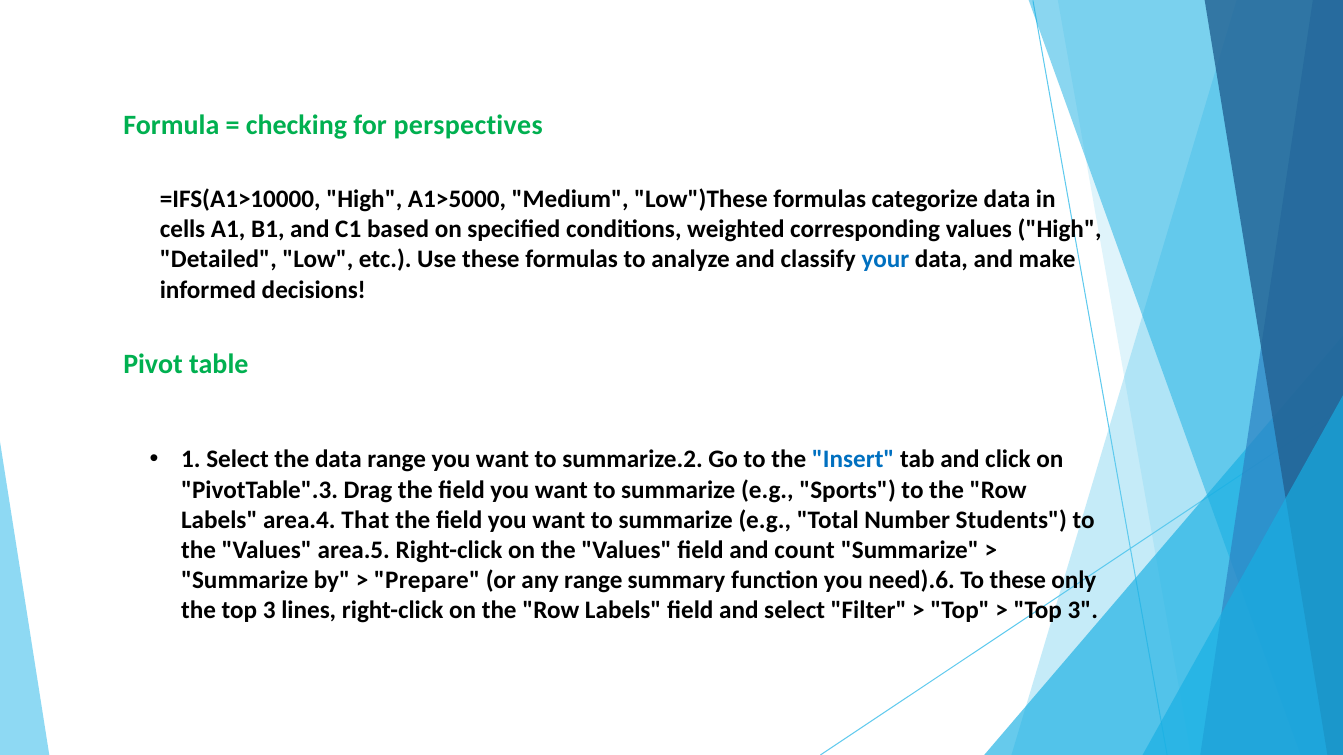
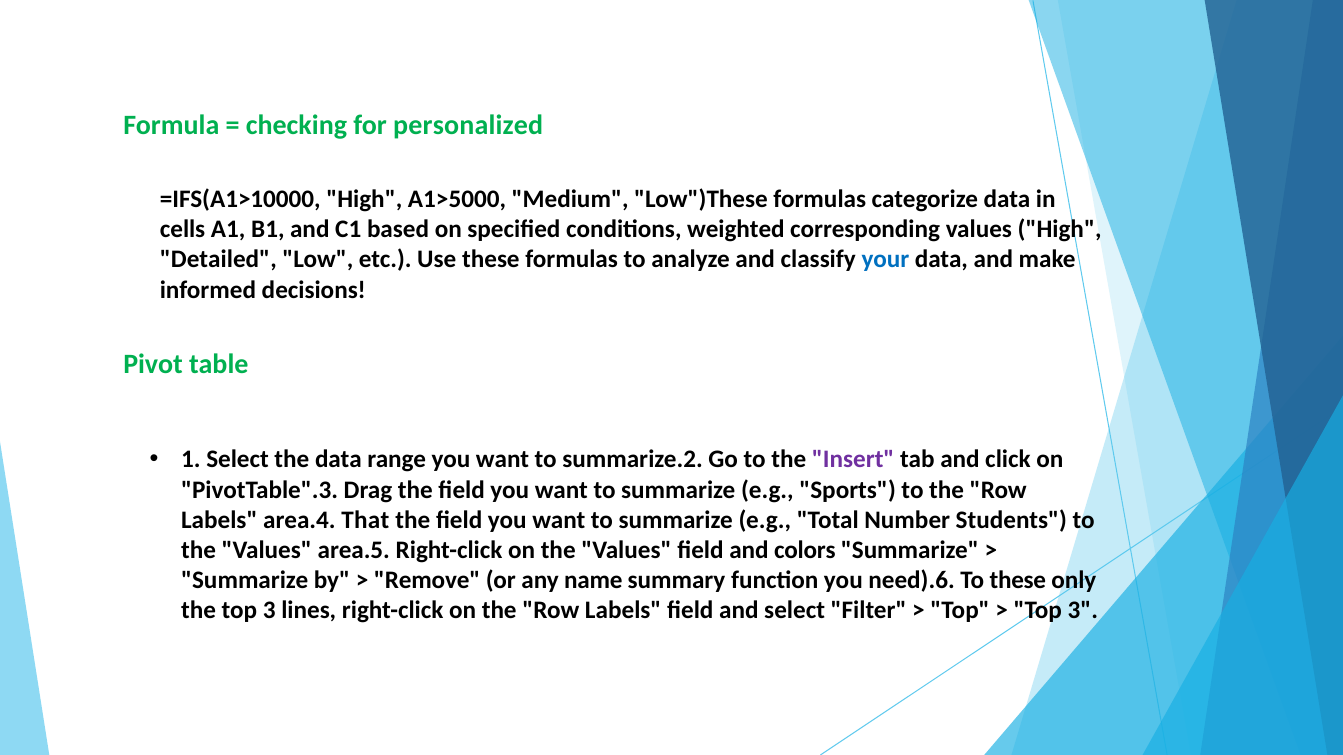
perspectives: perspectives -> personalized
Insert colour: blue -> purple
count: count -> colors
Prepare: Prepare -> Remove
any range: range -> name
